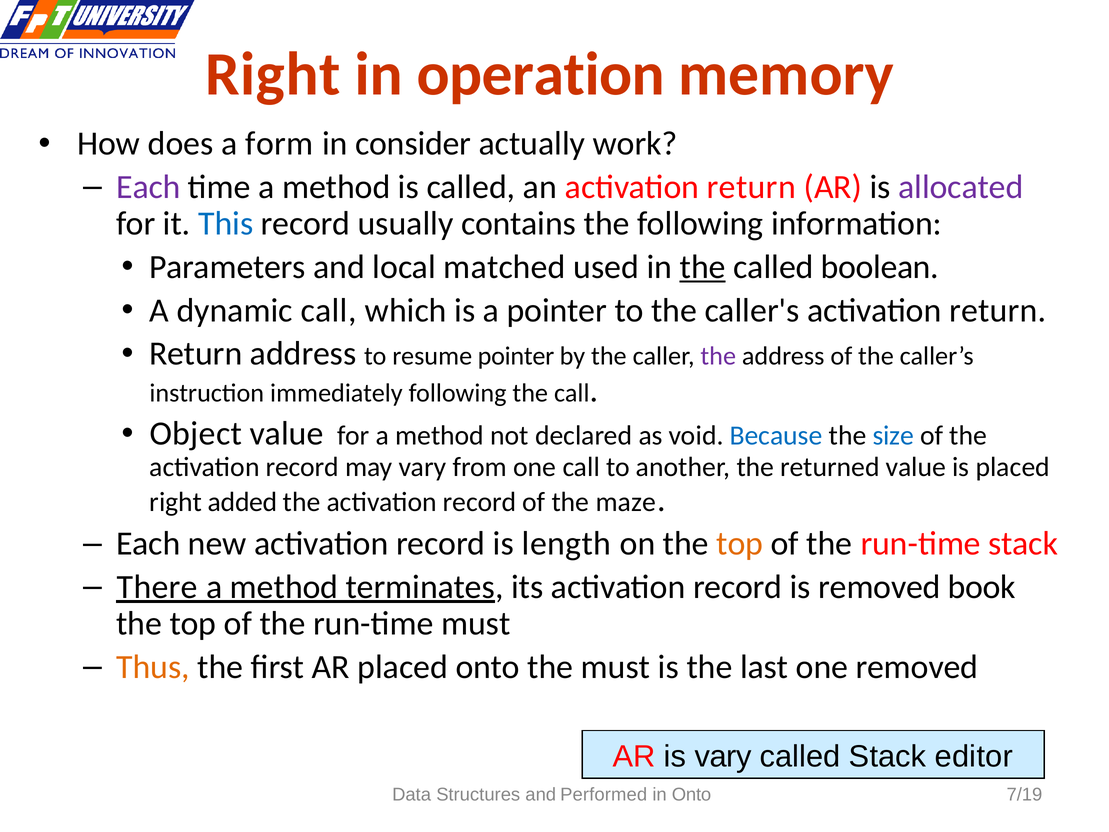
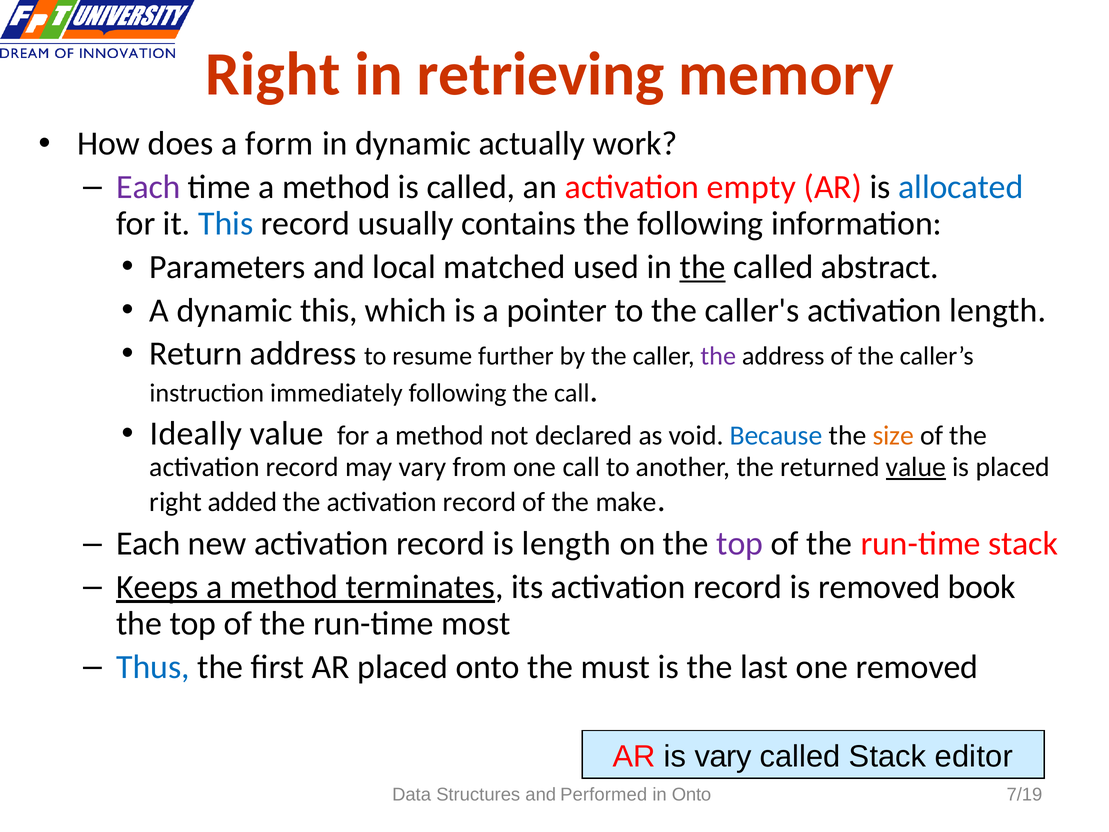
operation: operation -> retrieving
in consider: consider -> dynamic
an activation return: return -> empty
allocated colour: purple -> blue
boolean: boolean -> abstract
dynamic call: call -> this
caller's activation return: return -> length
resume pointer: pointer -> further
Object: Object -> Ideally
size colour: blue -> orange
value at (916, 467) underline: none -> present
maze: maze -> make
top at (740, 543) colour: orange -> purple
There: There -> Keeps
run-time must: must -> most
Thus colour: orange -> blue
